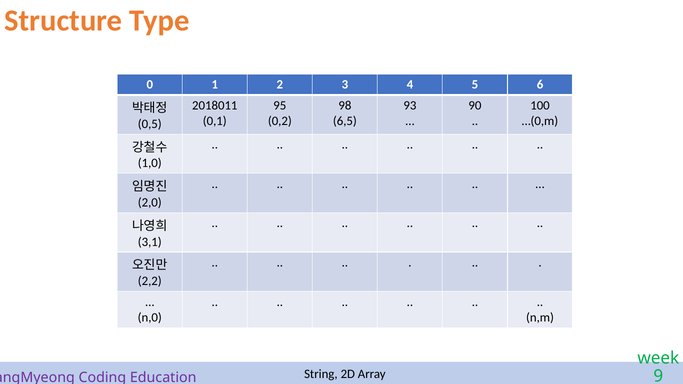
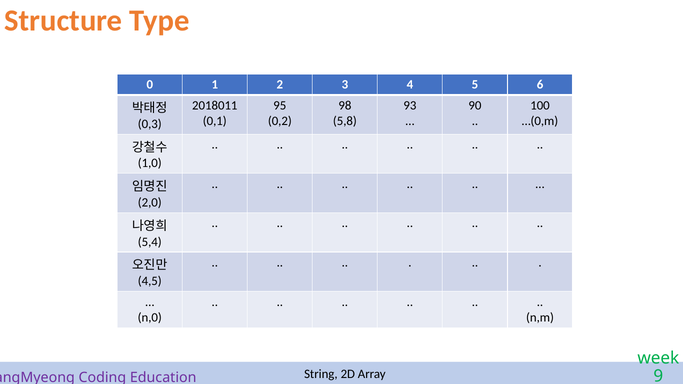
6,5: 6,5 -> 5,8
0,5: 0,5 -> 0,3
3,1: 3,1 -> 5,4
2,2: 2,2 -> 4,5
